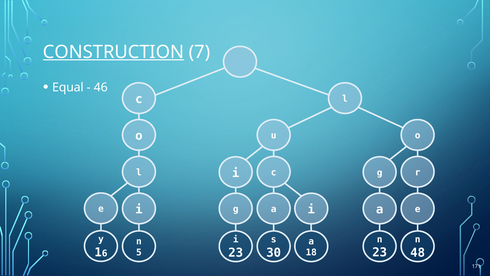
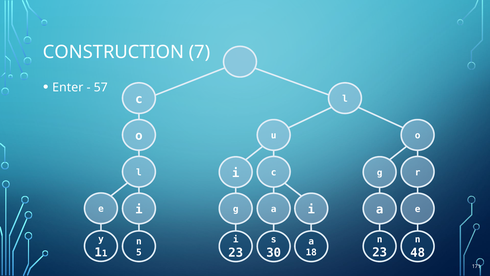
CONSTRUCTION underline: present -> none
Equal: Equal -> Enter
46: 46 -> 57
6 at (105, 253): 6 -> 1
